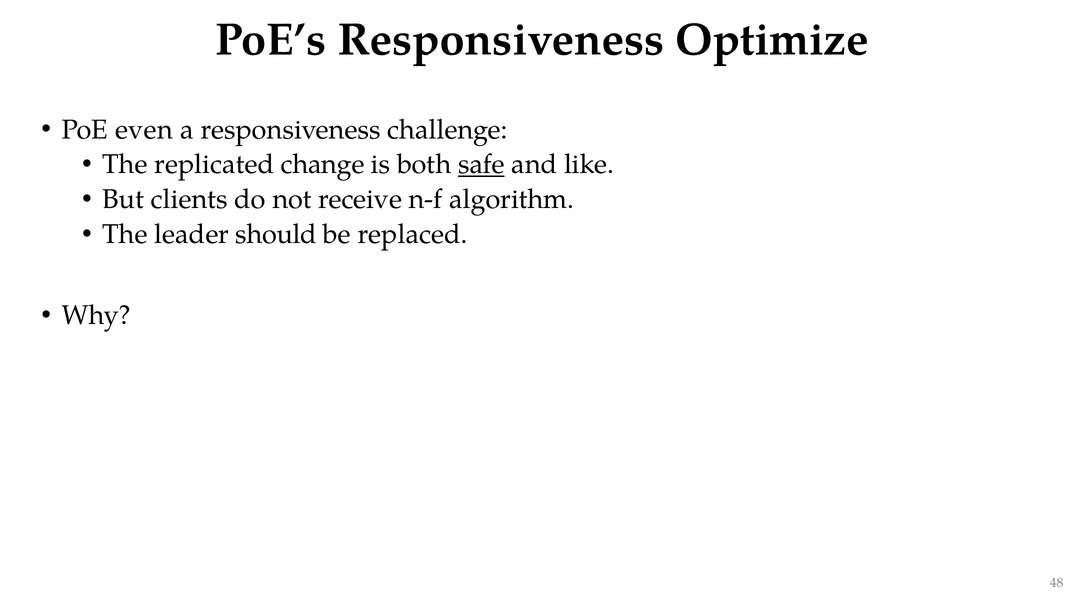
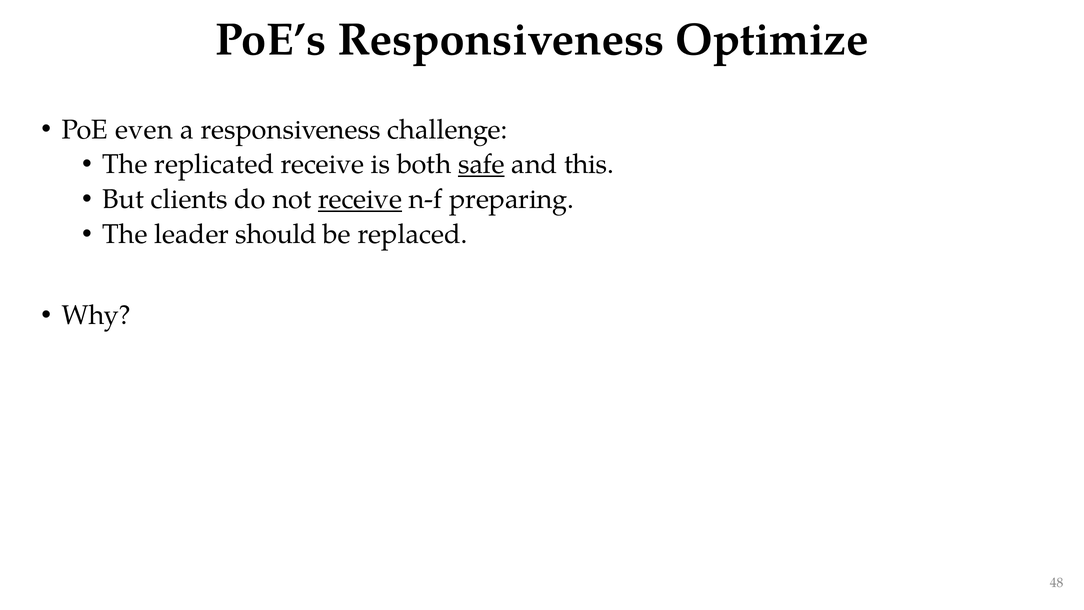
replicated change: change -> receive
like: like -> this
receive at (360, 199) underline: none -> present
algorithm: algorithm -> preparing
